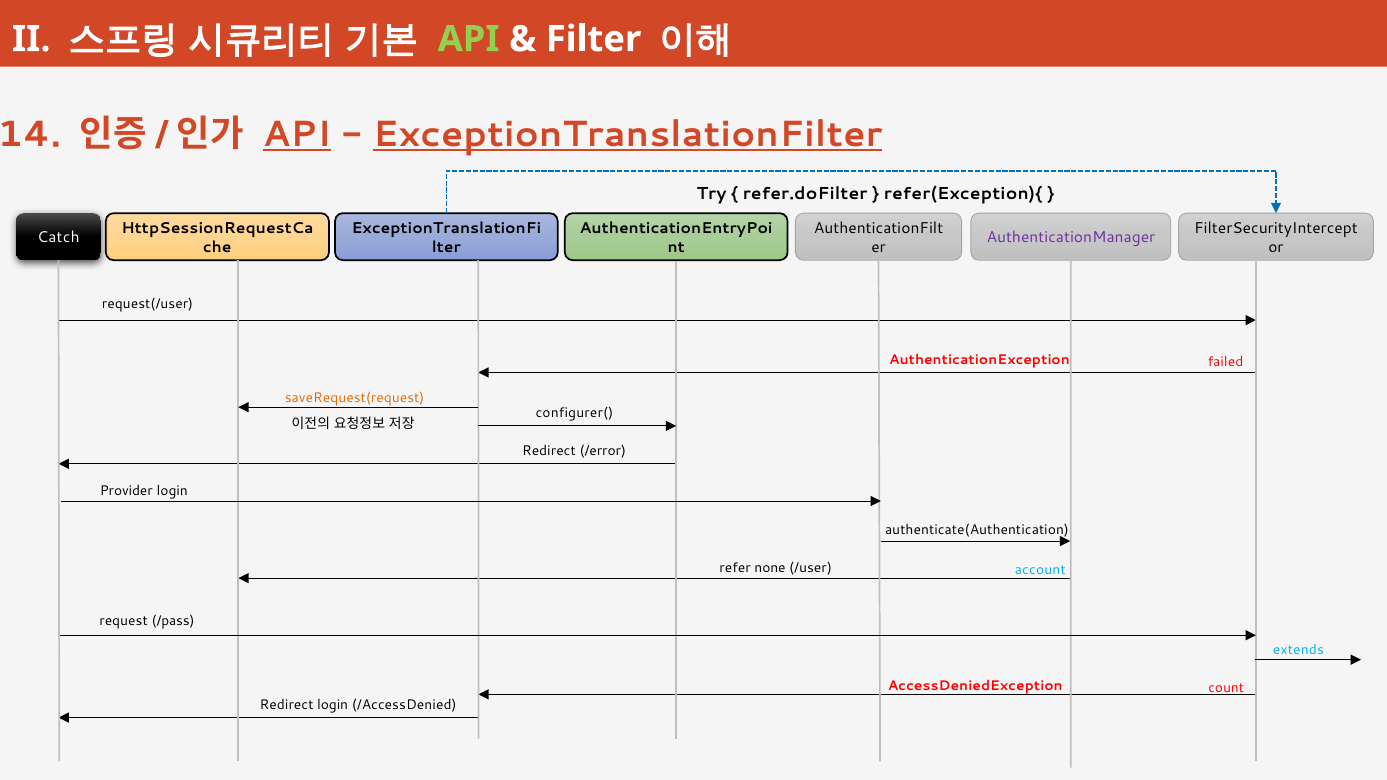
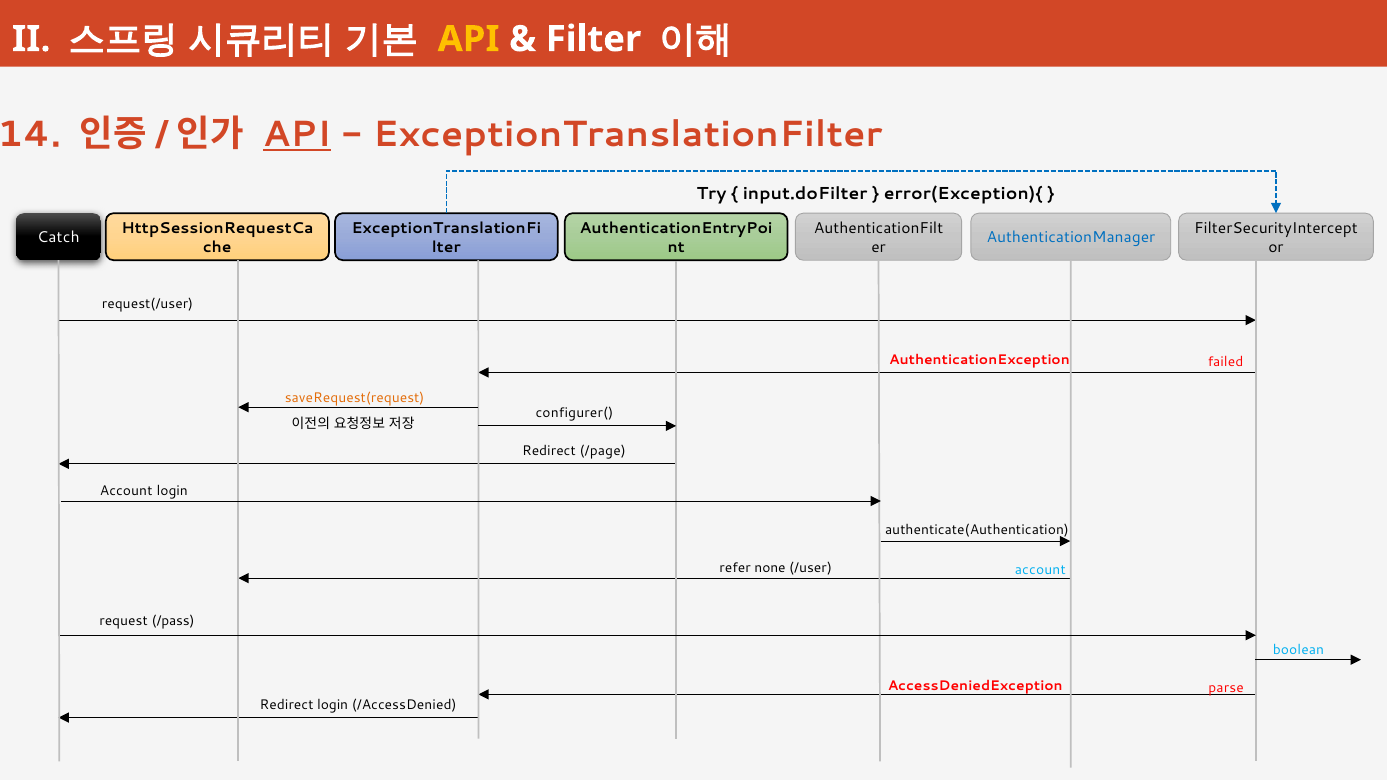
API at (469, 39) colour: light green -> yellow
ExceptionTranslationFilter underline: present -> none
refer.doFilter: refer.doFilter -> input.doFilter
refer(Exception){: refer(Exception){ -> error(Exception){
AuthenticationManager colour: purple -> blue
/error: /error -> /page
Provider at (126, 491): Provider -> Account
extends: extends -> boolean
count: count -> parse
